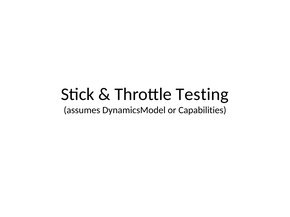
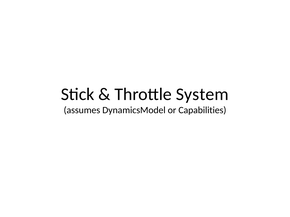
Testing: Testing -> System
